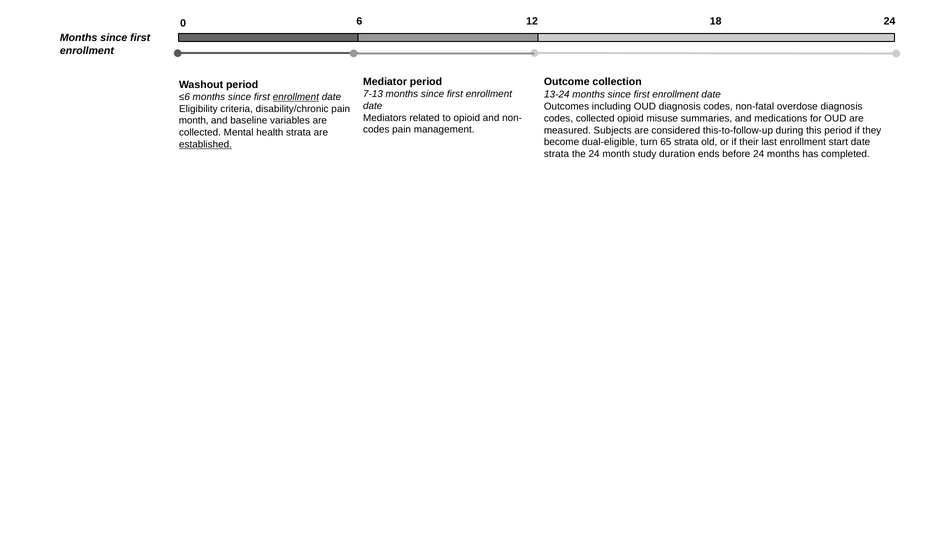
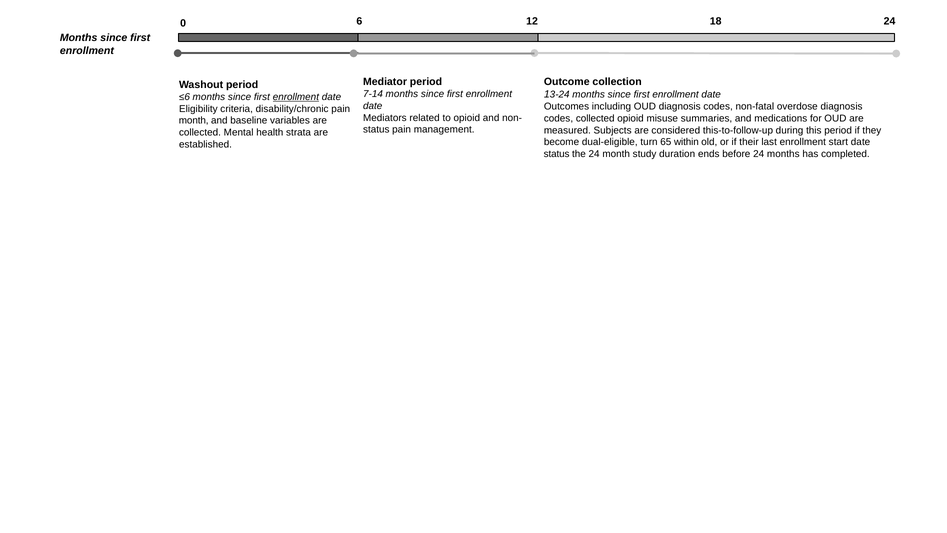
7-13: 7-13 -> 7-14
codes at (376, 130): codes -> status
65 strata: strata -> within
established underline: present -> none
strata at (557, 154): strata -> status
